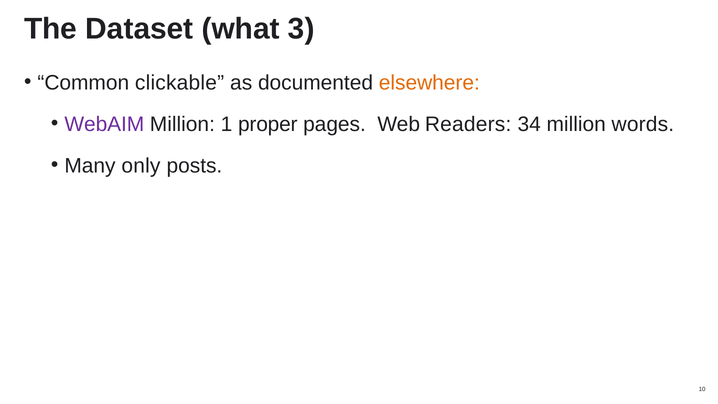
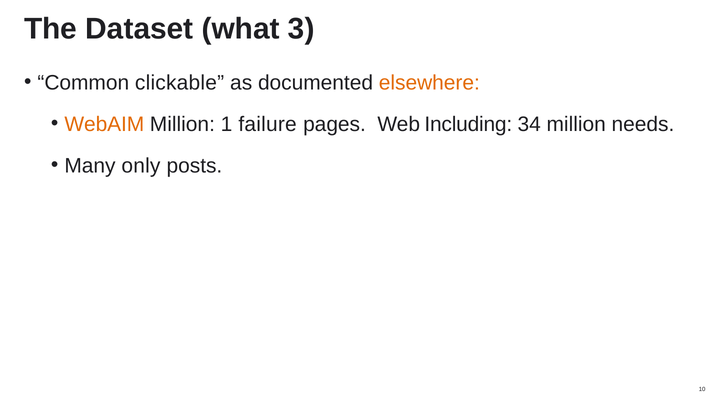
WebAIM colour: purple -> orange
proper: proper -> failure
Readers: Readers -> Including
words: words -> needs
